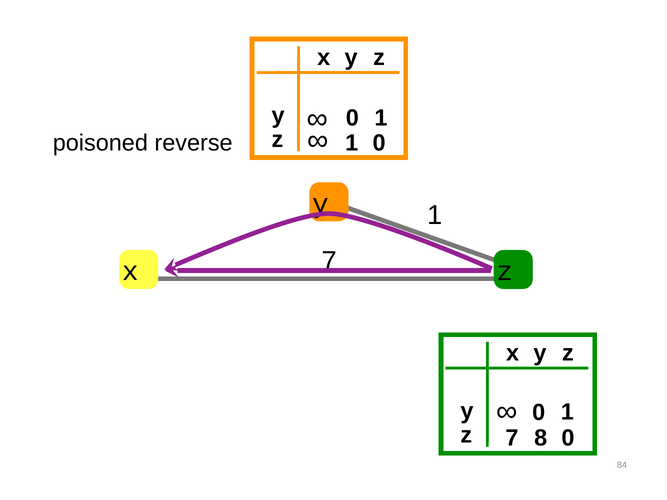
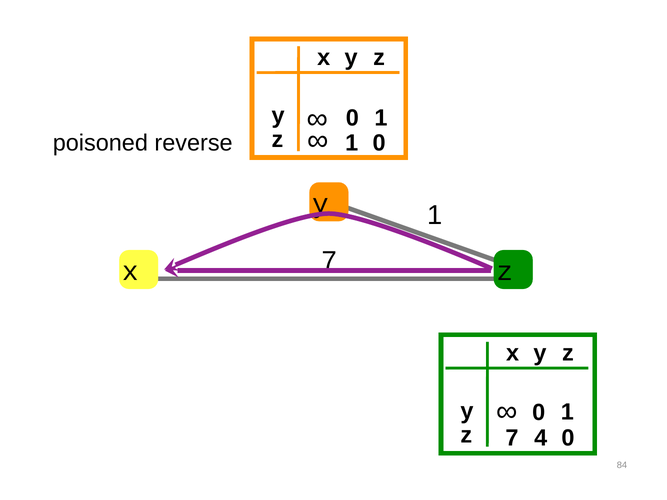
8: 8 -> 4
